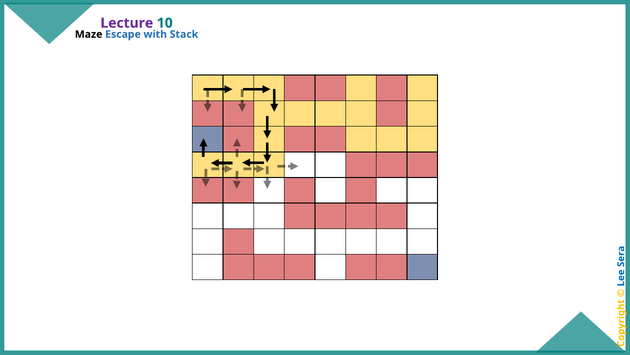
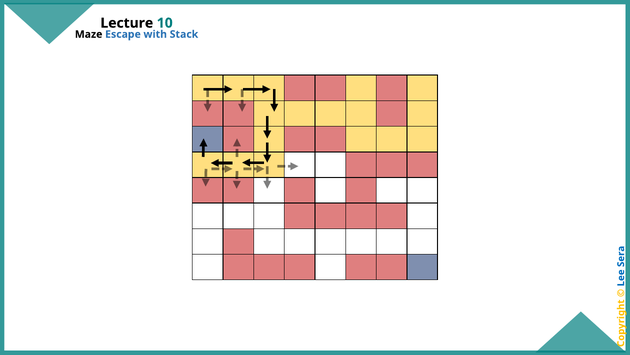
Lecture colour: purple -> black
